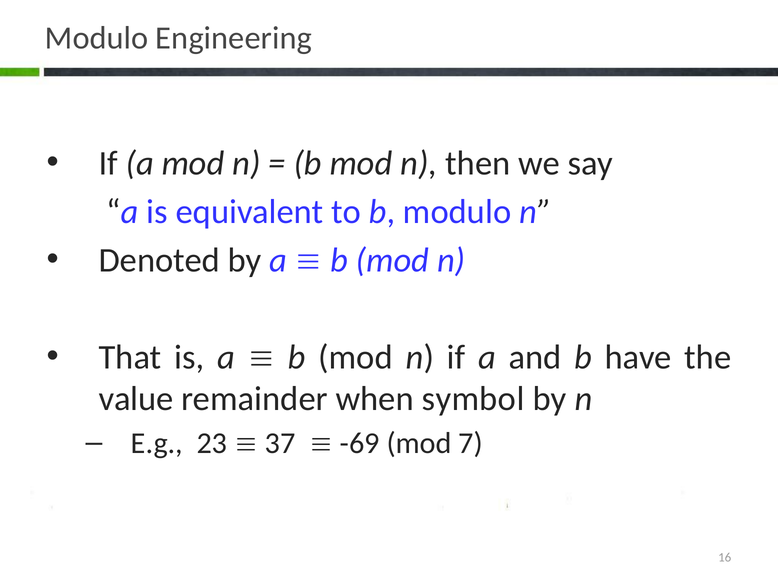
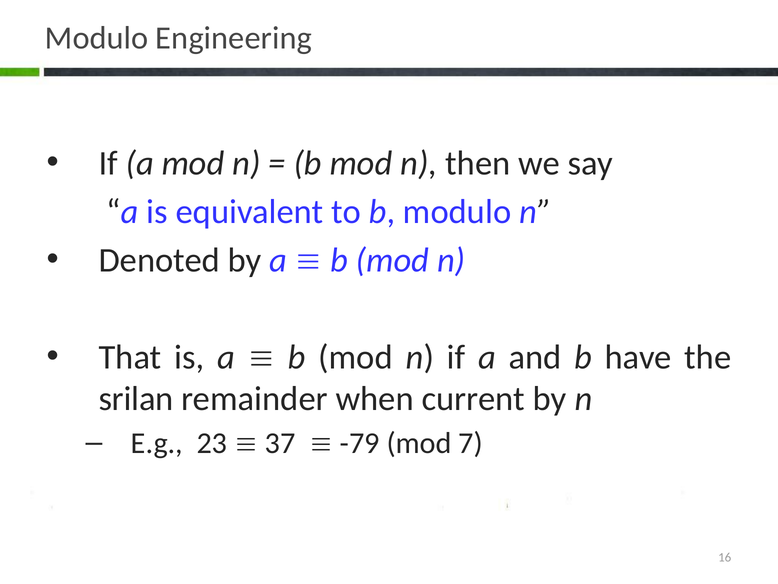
value: value -> srilan
symbol: symbol -> current
-69: -69 -> -79
